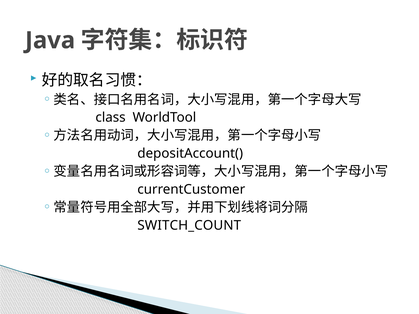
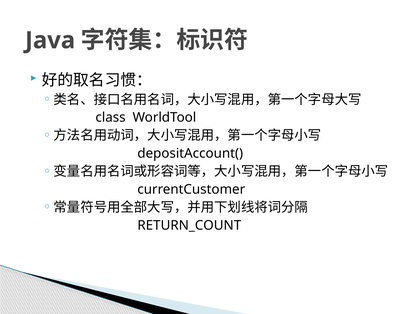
SWITCH_COUNT: SWITCH_COUNT -> RETURN_COUNT
